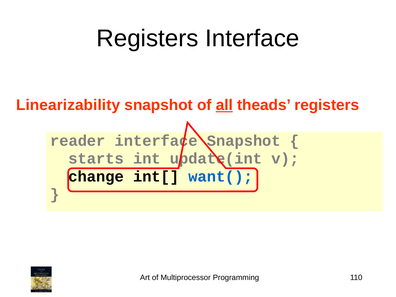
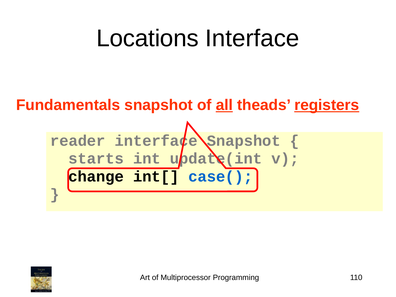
Registers at (147, 38): Registers -> Locations
Linearizability: Linearizability -> Fundamentals
registers at (327, 105) underline: none -> present
want(: want( -> case(
